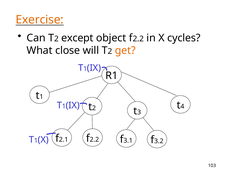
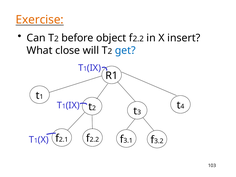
except: except -> before
cycles: cycles -> insert
get colour: orange -> blue
